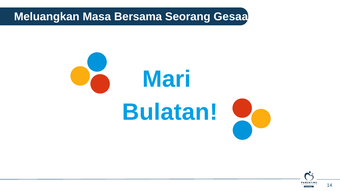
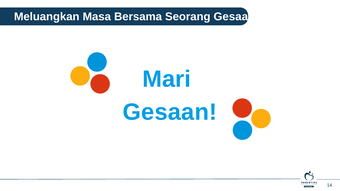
Bulatan at (170, 112): Bulatan -> Gesaan
